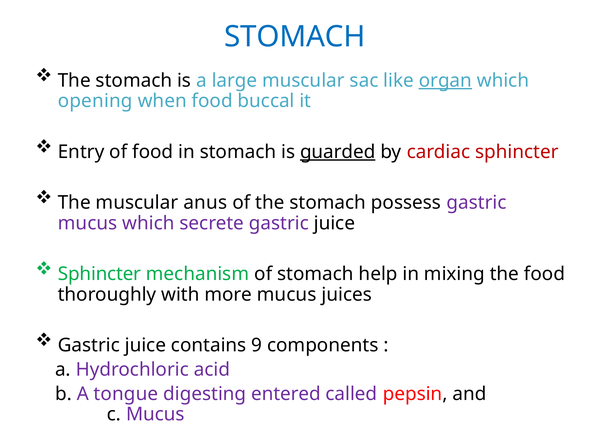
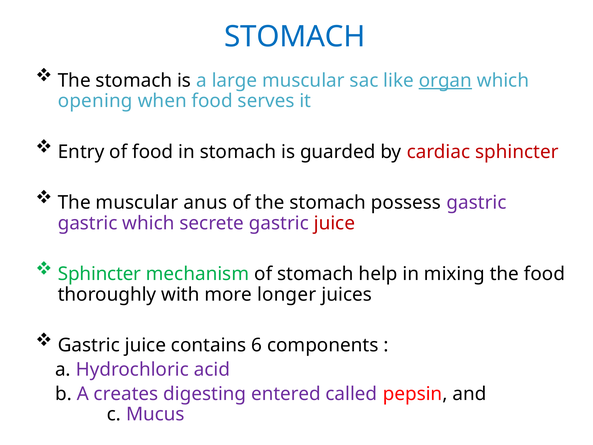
buccal: buccal -> serves
guarded underline: present -> none
mucus at (88, 223): mucus -> gastric
juice at (334, 223) colour: black -> red
more mucus: mucus -> longer
9: 9 -> 6
tongue: tongue -> creates
